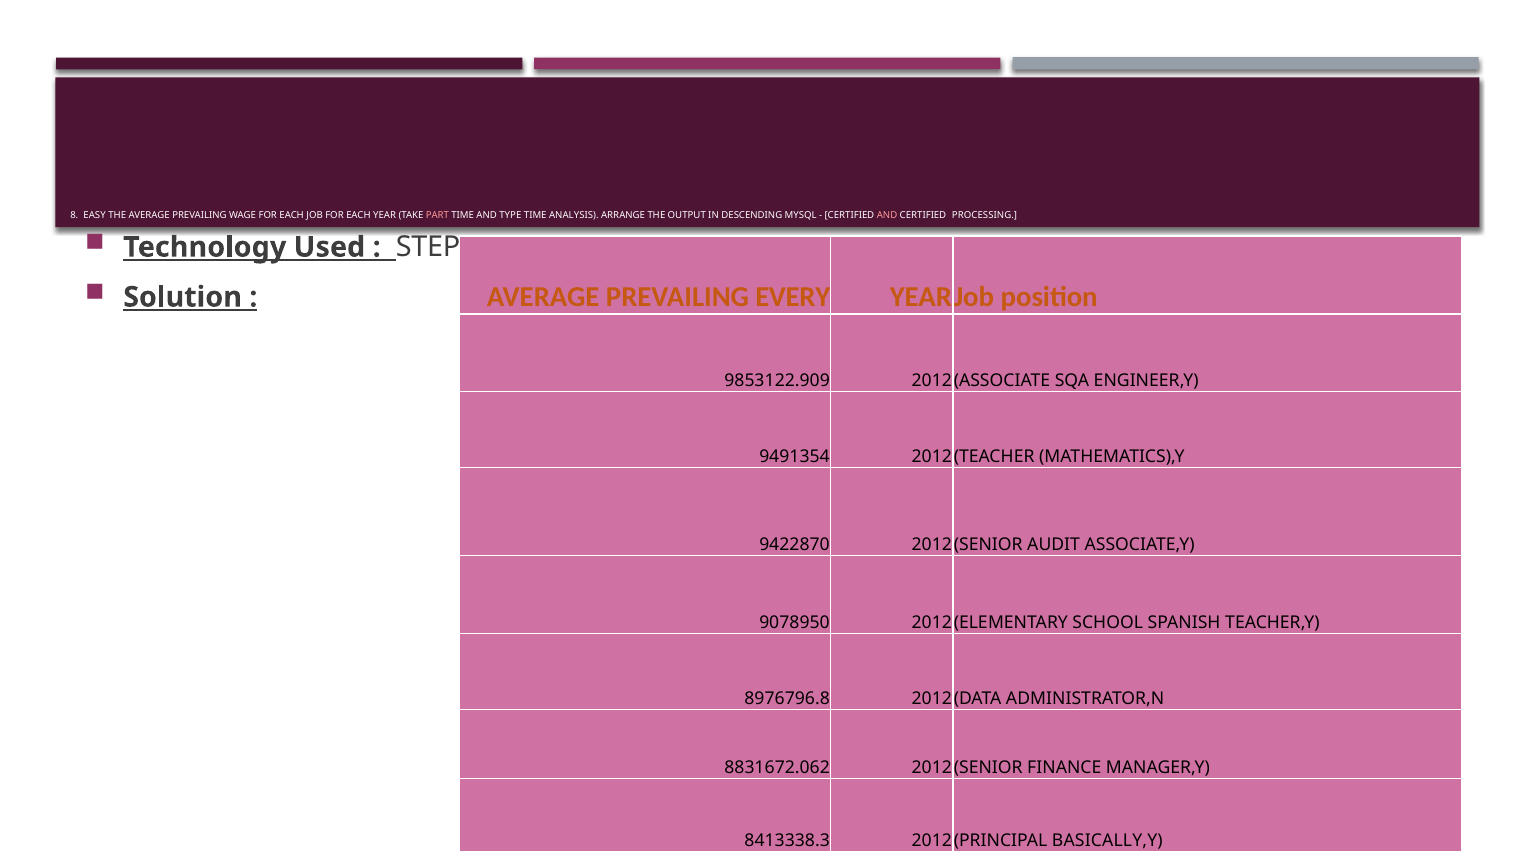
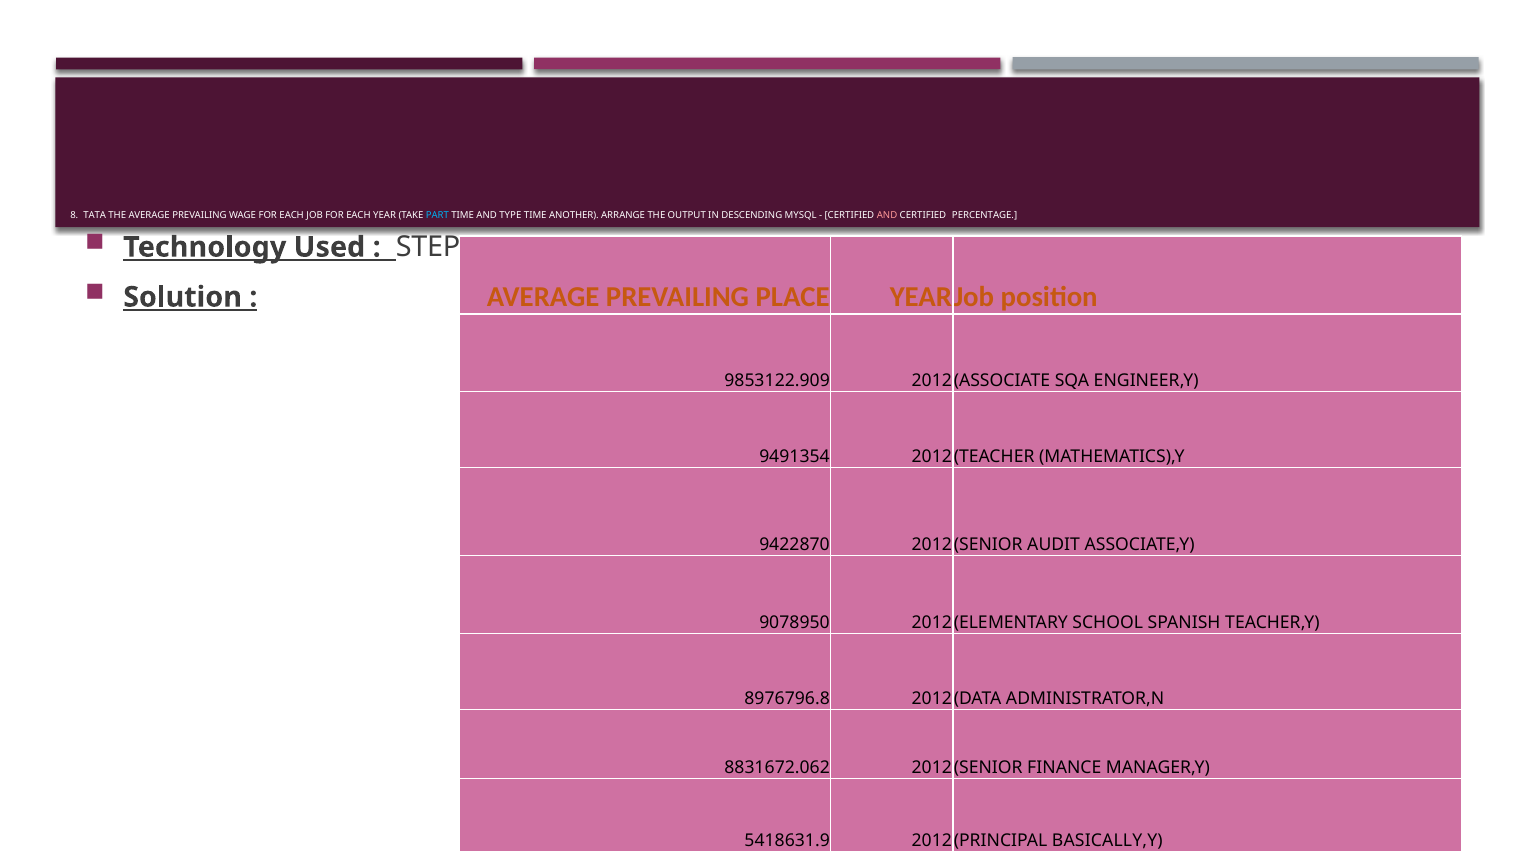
EASY: EASY -> TATA
PART colour: pink -> light blue
ANALYSIS: ANALYSIS -> ANOTHER
PROCESSING: PROCESSING -> PERCENTAGE
EVERY: EVERY -> PLACE
8413338.3: 8413338.3 -> 5418631.9
